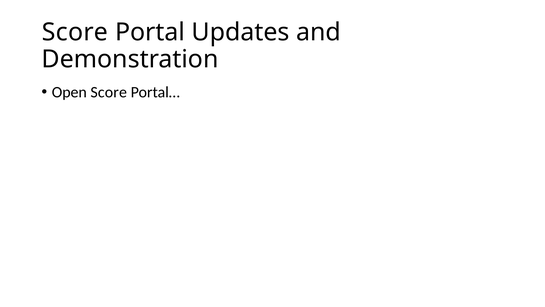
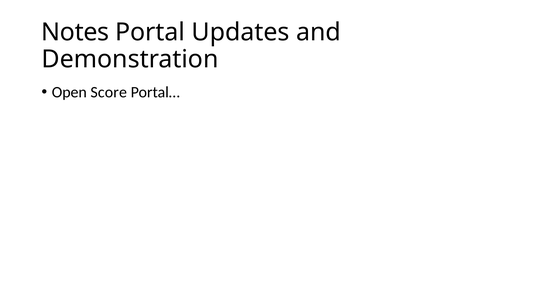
Score at (75, 32): Score -> Notes
